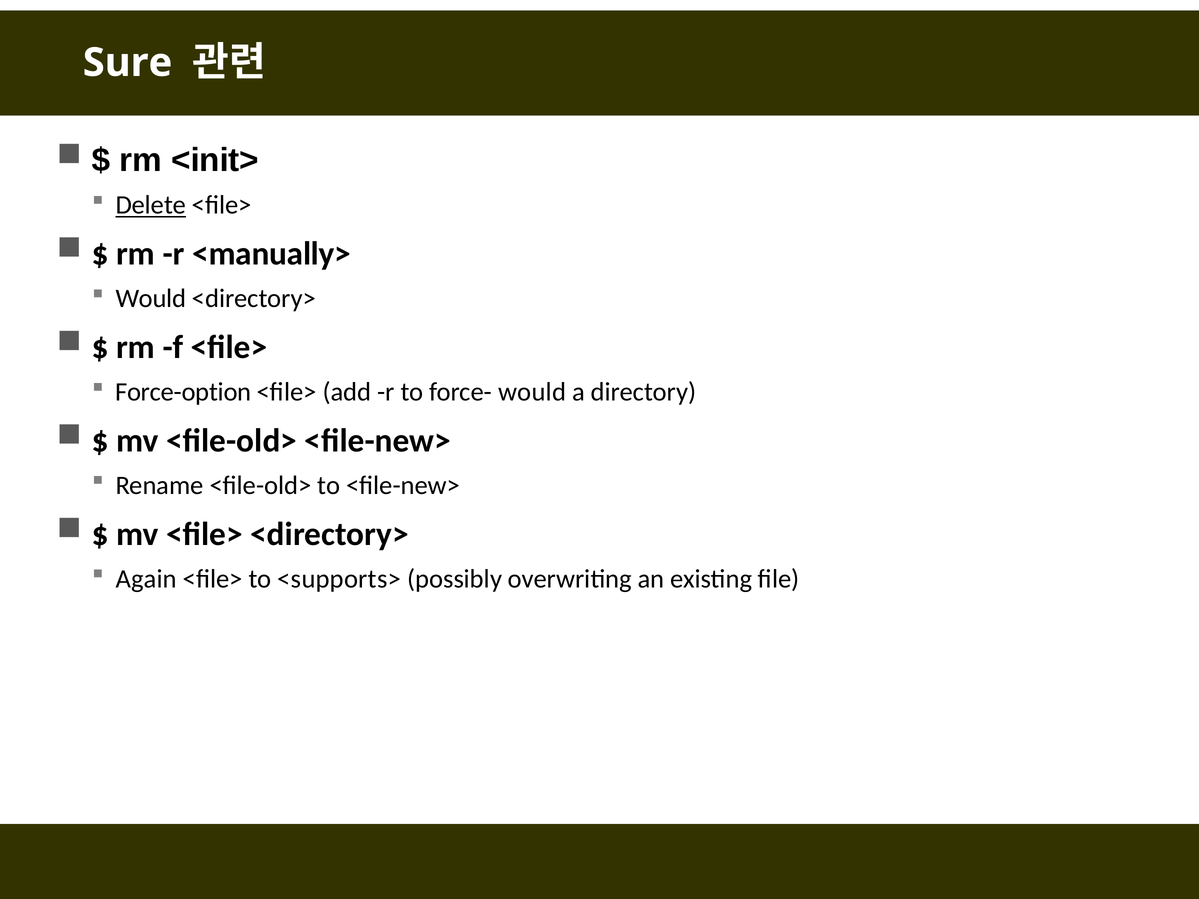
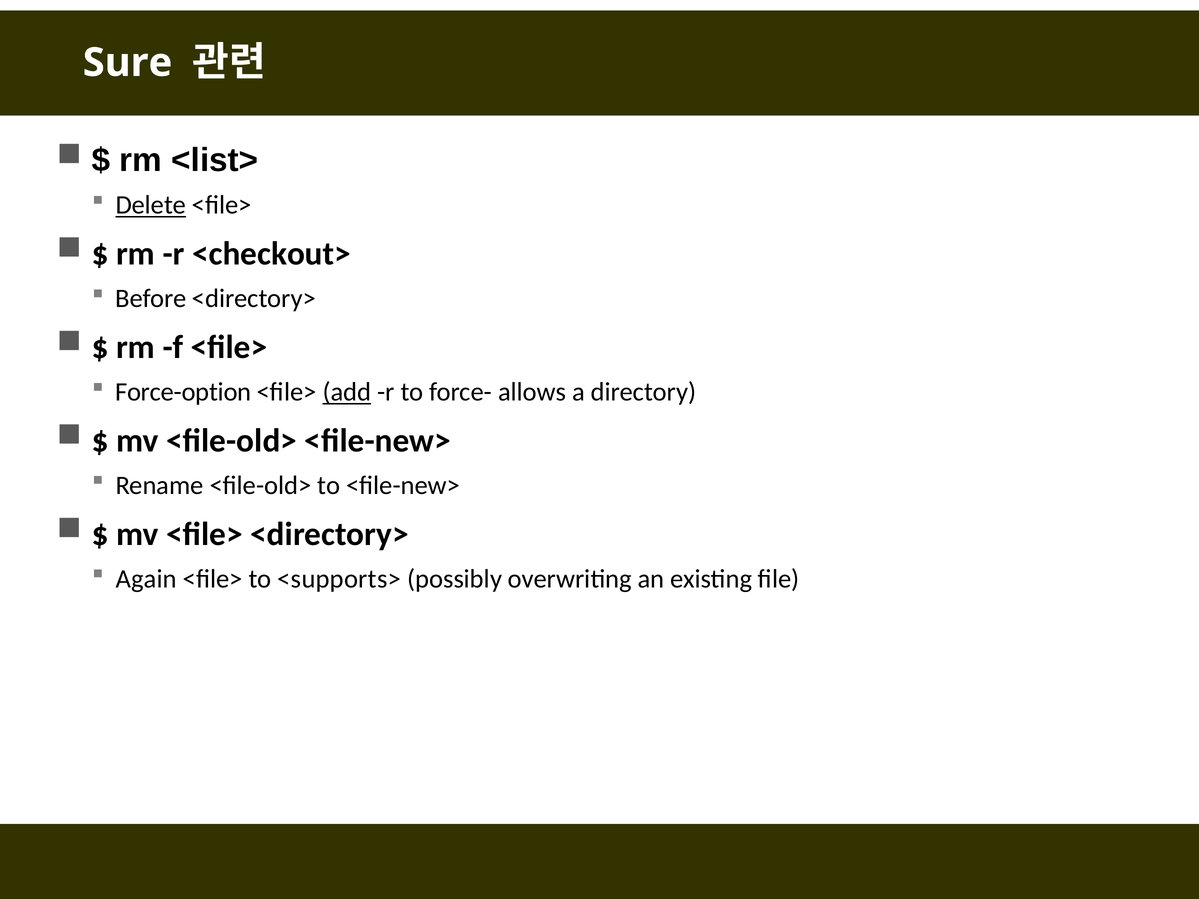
<init>: <init> -> <list>
<manually>: <manually> -> <checkout>
Would at (151, 299): Would -> Before
add underline: none -> present
force- would: would -> allows
